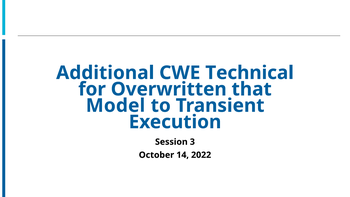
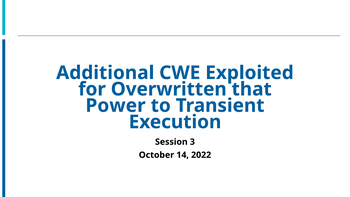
Technical: Technical -> Exploited
Model: Model -> Power
